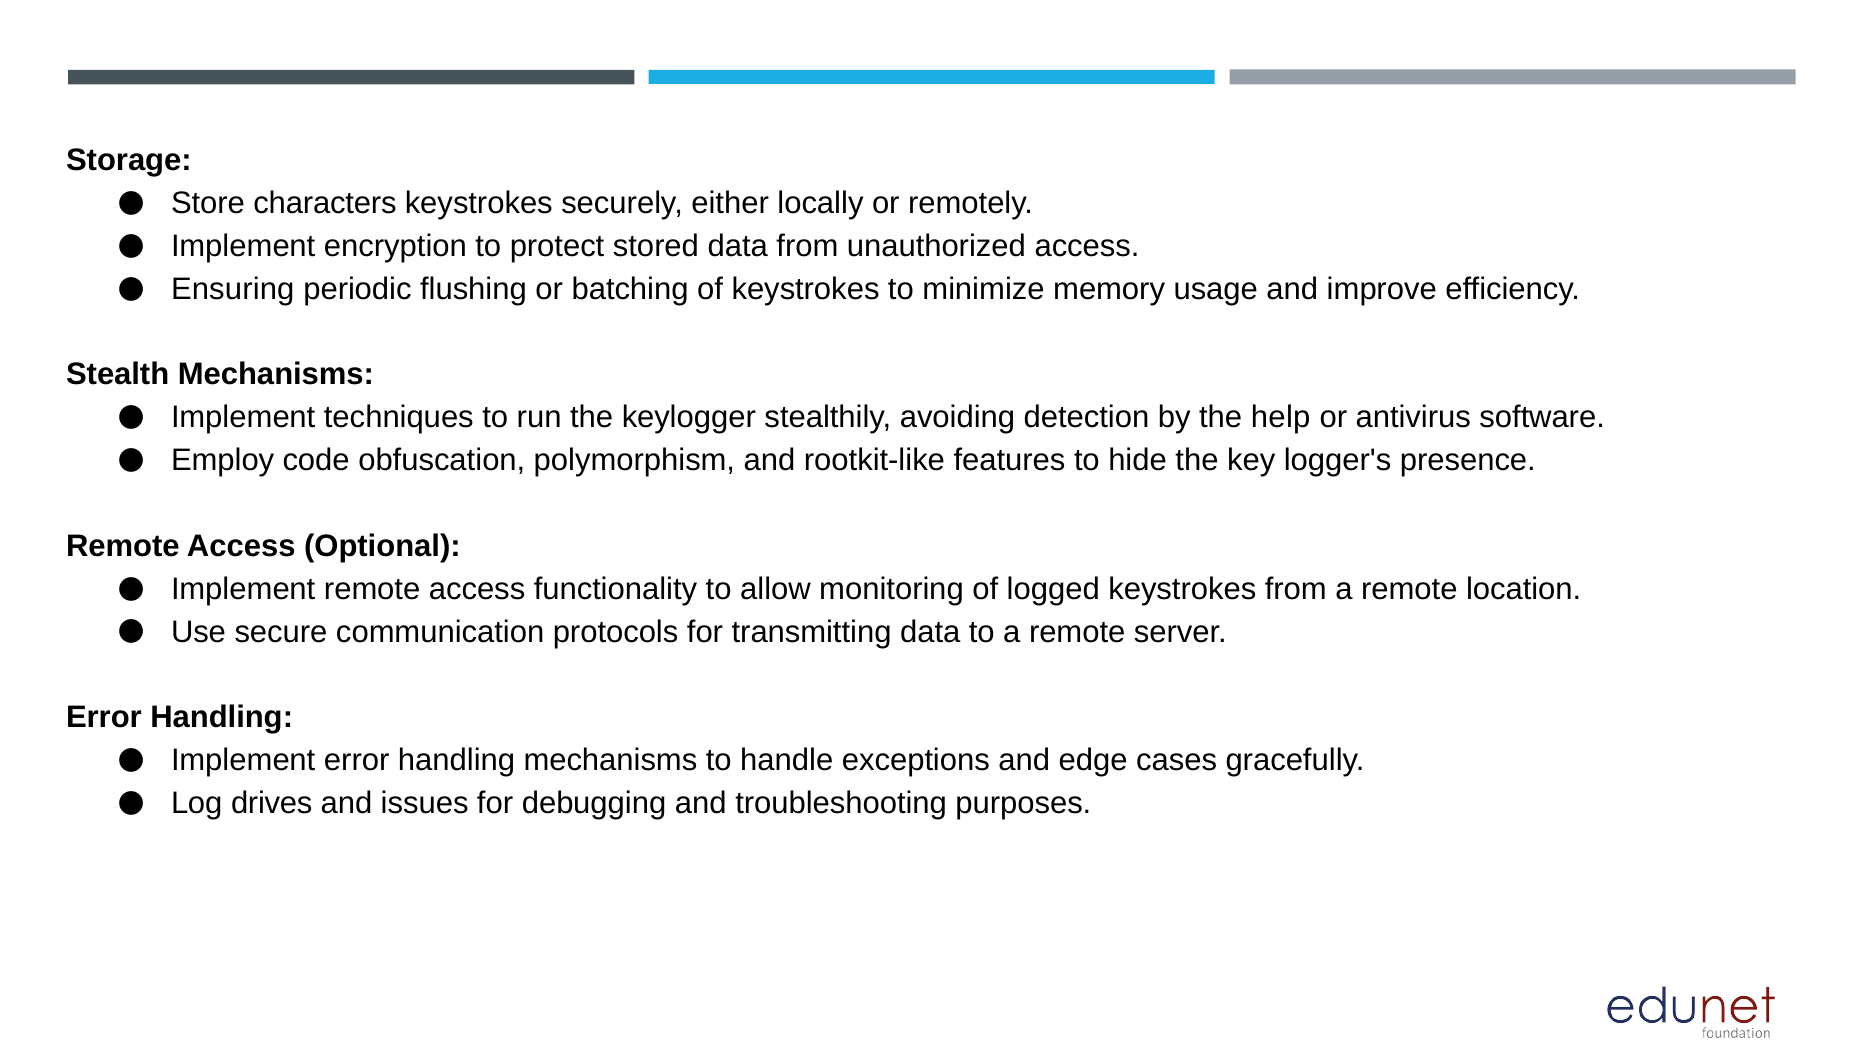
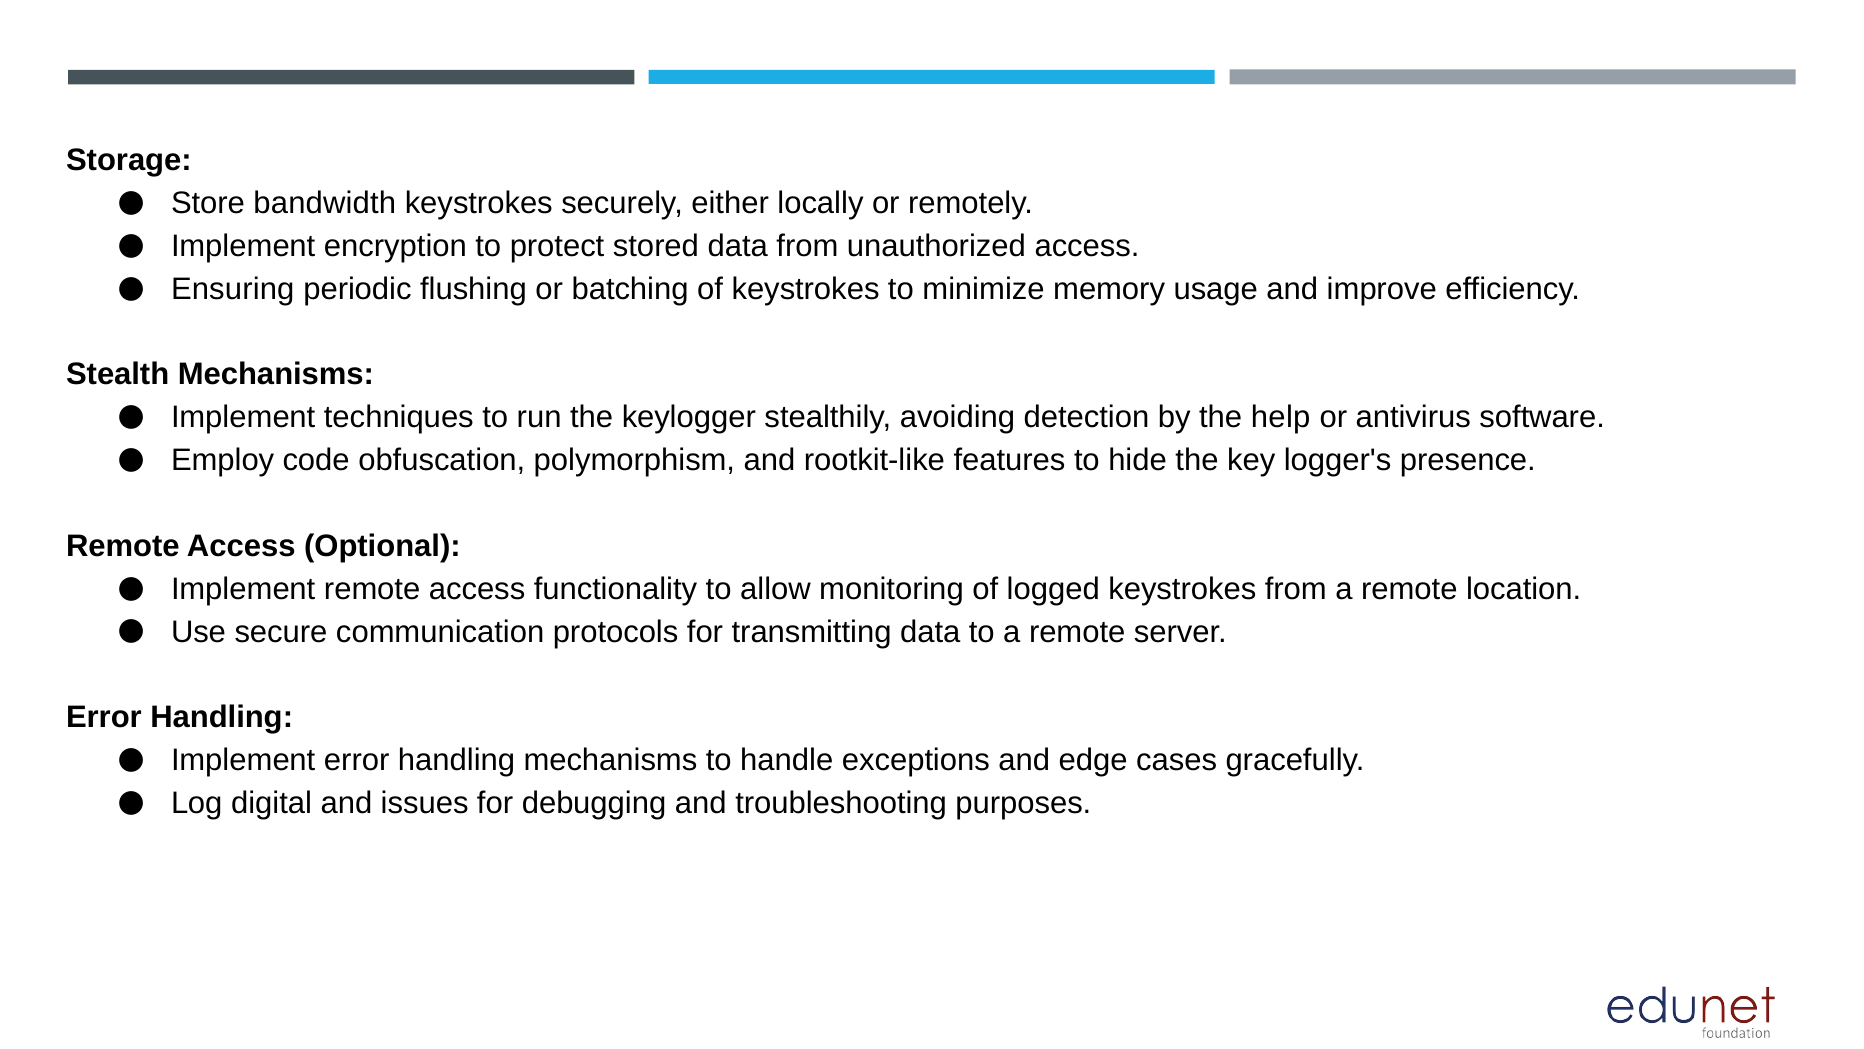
characters: characters -> bandwidth
drives: drives -> digital
